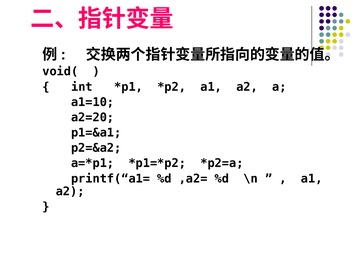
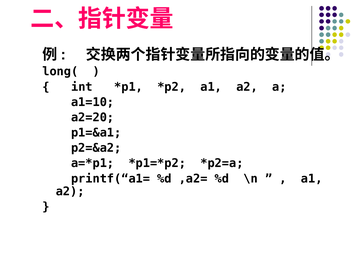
void(: void( -> long(
